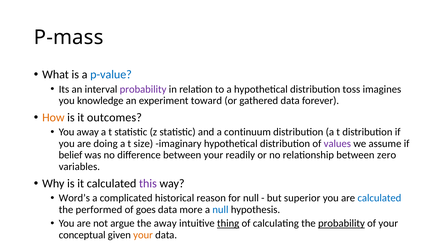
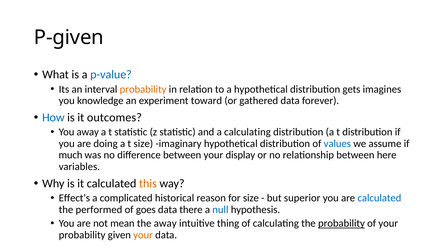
P-mass: P-mass -> P-given
probability at (143, 89) colour: purple -> orange
toss: toss -> gets
How colour: orange -> blue
a continuum: continuum -> calculating
values colour: purple -> blue
belief: belief -> much
readily: readily -> display
zero: zero -> here
this colour: purple -> orange
Word’s: Word’s -> Effect’s
for null: null -> size
more: more -> there
argue: argue -> mean
thing underline: present -> none
conceptual at (82, 235): conceptual -> probability
